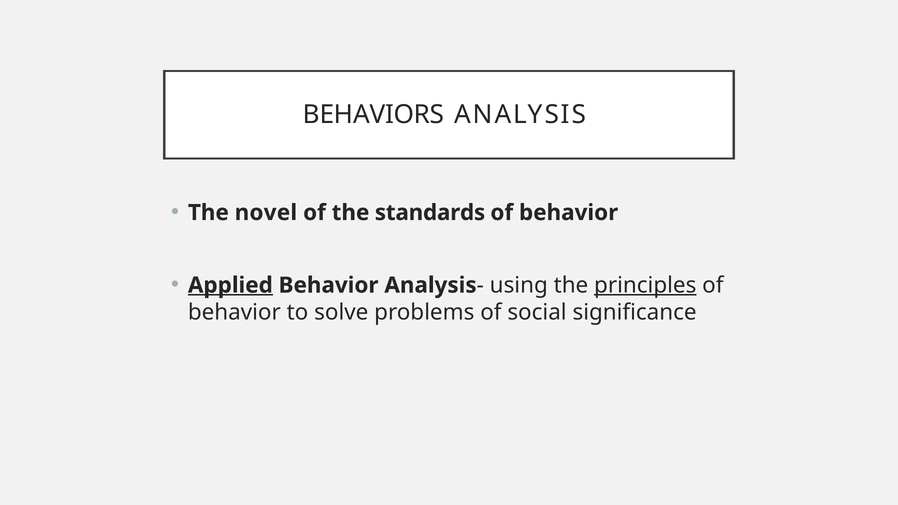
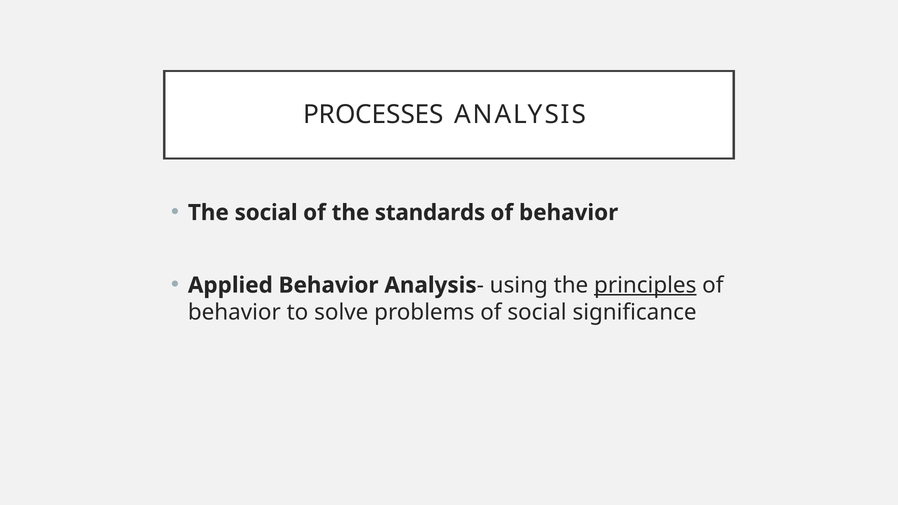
BEHAVIORS: BEHAVIORS -> PROCESSES
The novel: novel -> social
Applied underline: present -> none
